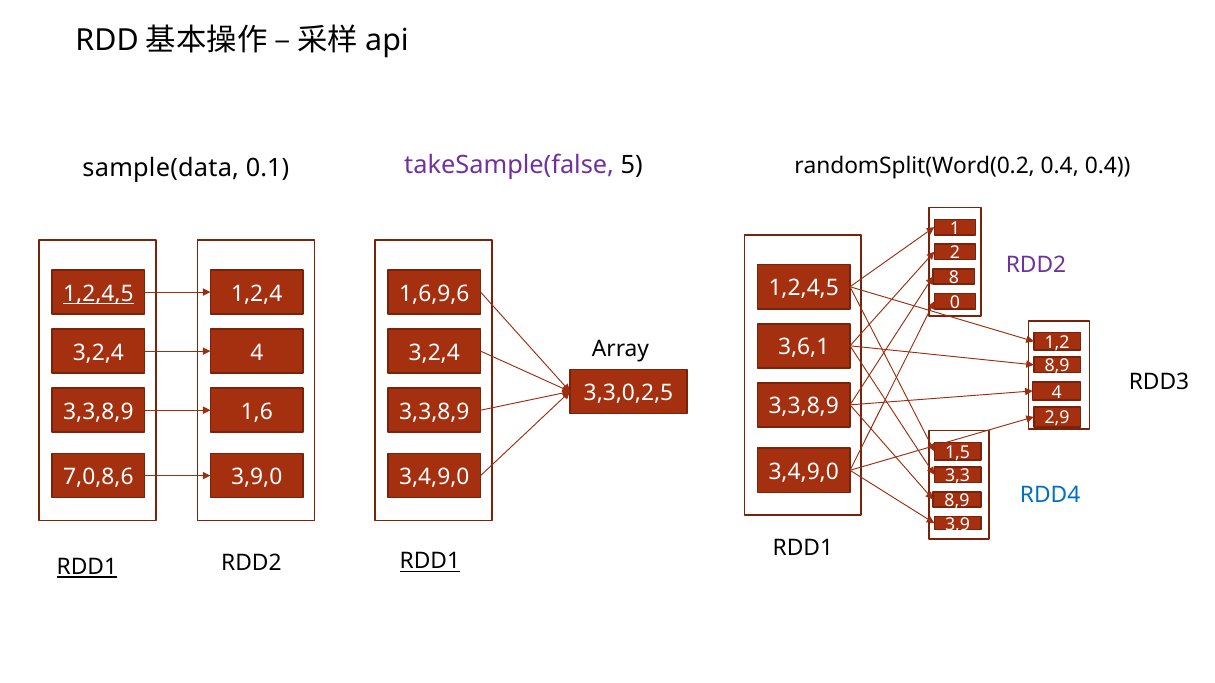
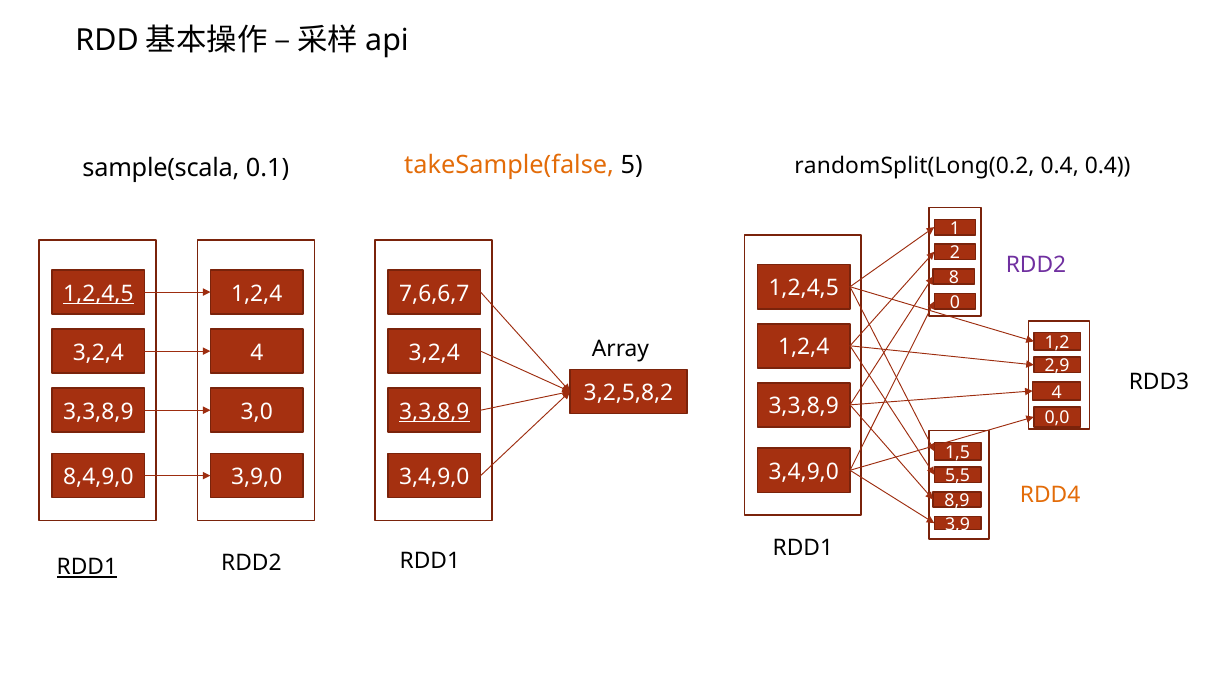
sample(data: sample(data -> sample(scala
takeSample(false colour: purple -> orange
randomSplit(Word(0.2: randomSplit(Word(0.2 -> randomSplit(Long(0.2
1,6,9,6: 1,6,9,6 -> 7,6,6,7
3,6,1 at (804, 348): 3,6,1 -> 1,2,4
8,9 at (1057, 366): 8,9 -> 2,9
3,3,0,2,5: 3,3,0,2,5 -> 3,2,5,8,2
1,6: 1,6 -> 3,0
3,3,8,9 at (434, 412) underline: none -> present
2,9: 2,9 -> 0,0
7,0,8,6: 7,0,8,6 -> 8,4,9,0
3,3: 3,3 -> 5,5
RDD4 colour: blue -> orange
RDD1 at (430, 562) underline: present -> none
